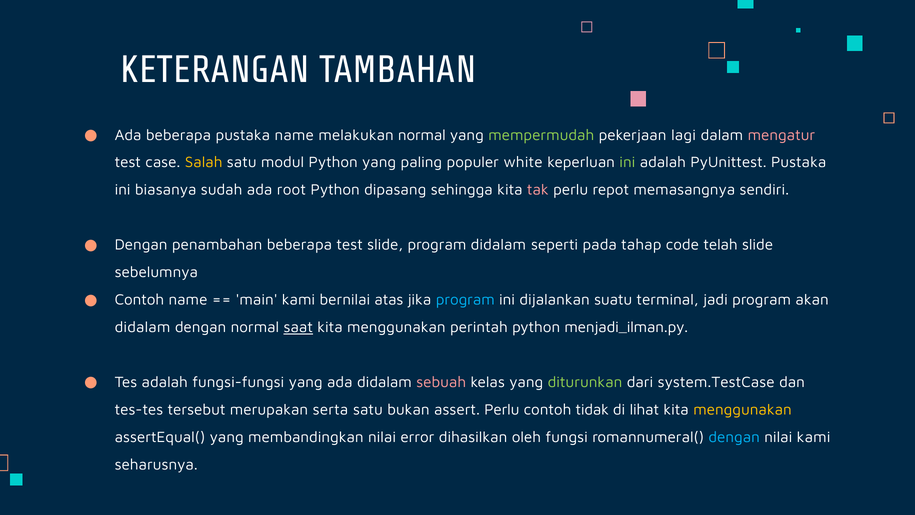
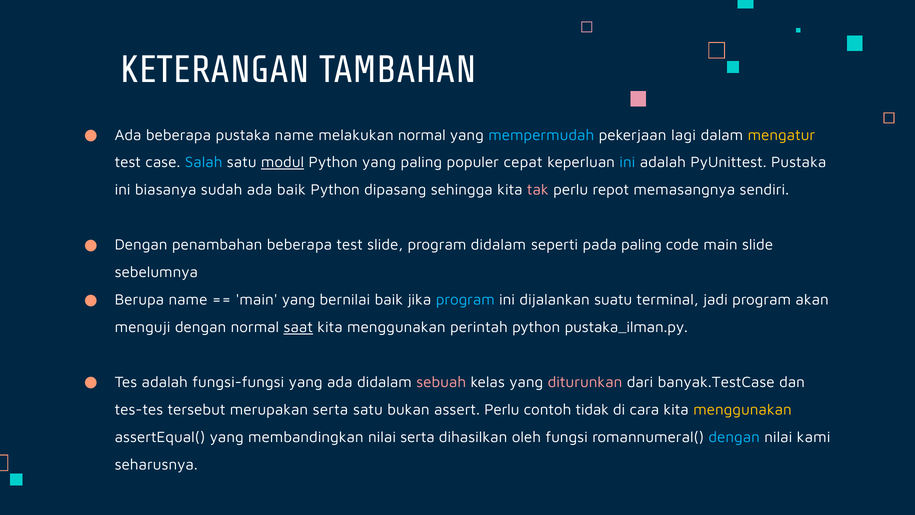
mempermudah colour: light green -> light blue
mengatur colour: pink -> yellow
Salah colour: yellow -> light blue
modul underline: none -> present
white: white -> cepat
ini at (627, 162) colour: light green -> light blue
ada root: root -> baik
pada tahap: tahap -> paling
code telah: telah -> main
Contoh at (139, 300): Contoh -> Berupa
main kami: kami -> yang
bernilai atas: atas -> baik
didalam at (143, 327): didalam -> menguji
menjadi_ilman.py: menjadi_ilman.py -> pustaka_ilman.py
diturunkan colour: light green -> pink
system.TestCase: system.TestCase -> banyak.TestCase
lihat: lihat -> cara
nilai error: error -> serta
